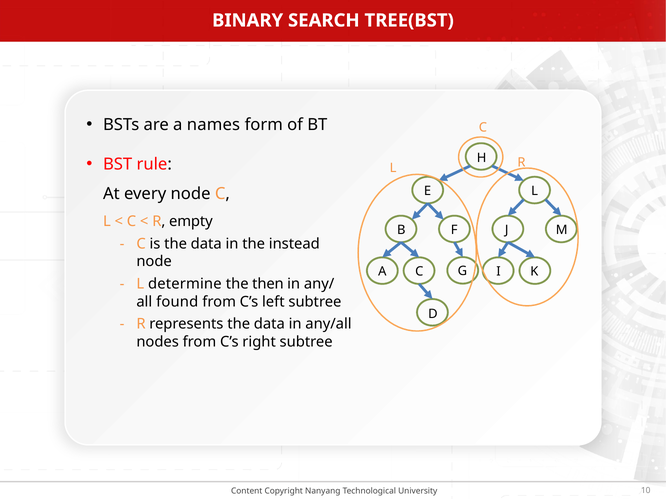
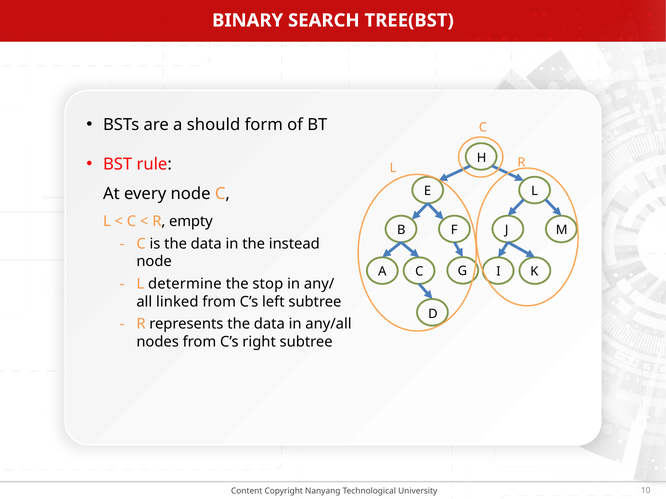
names: names -> should
then: then -> stop
found: found -> linked
